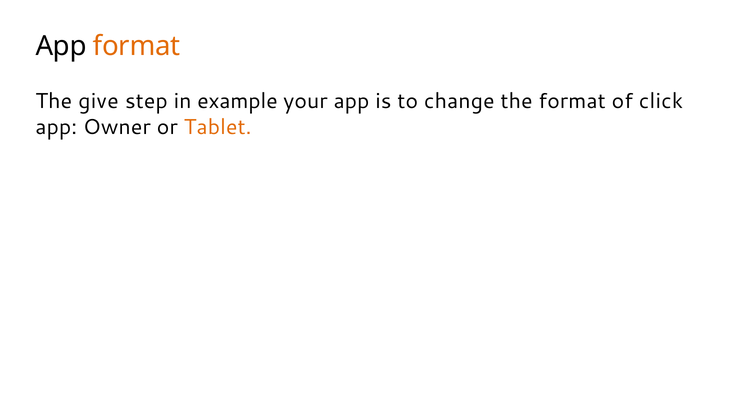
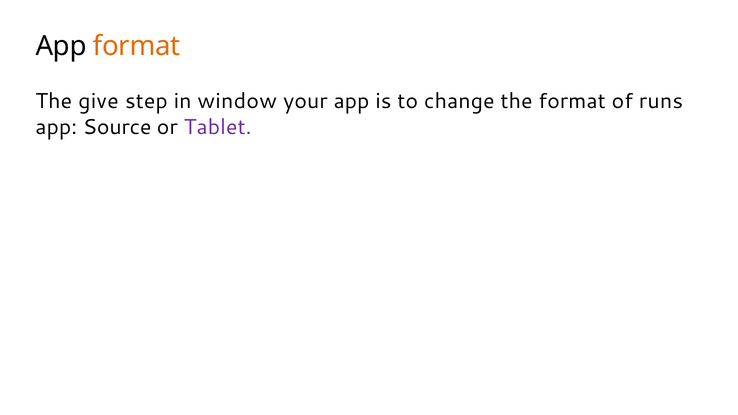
example: example -> window
click: click -> runs
Owner: Owner -> Source
Tablet colour: orange -> purple
